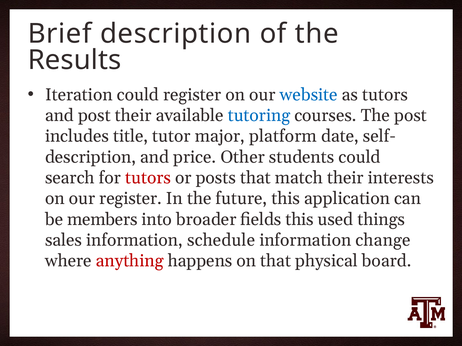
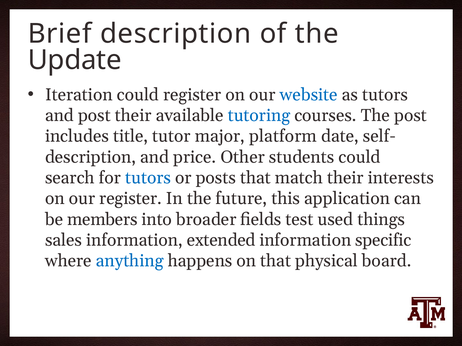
Results: Results -> Update
tutors at (148, 178) colour: red -> blue
fields this: this -> test
schedule: schedule -> extended
change: change -> specific
anything colour: red -> blue
